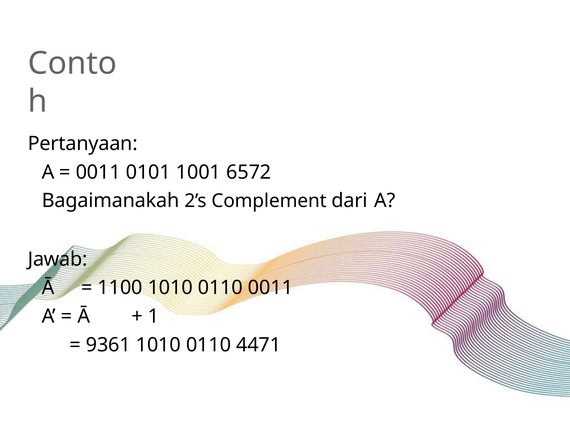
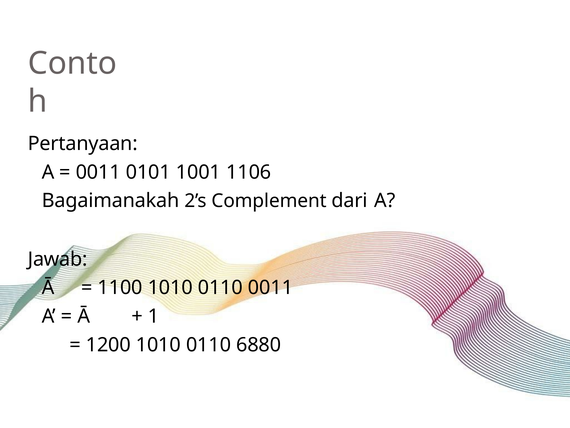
6572: 6572 -> 1106
9361: 9361 -> 1200
4471: 4471 -> 6880
